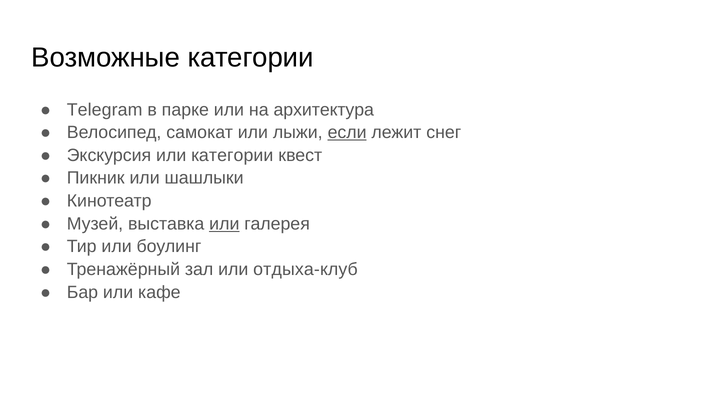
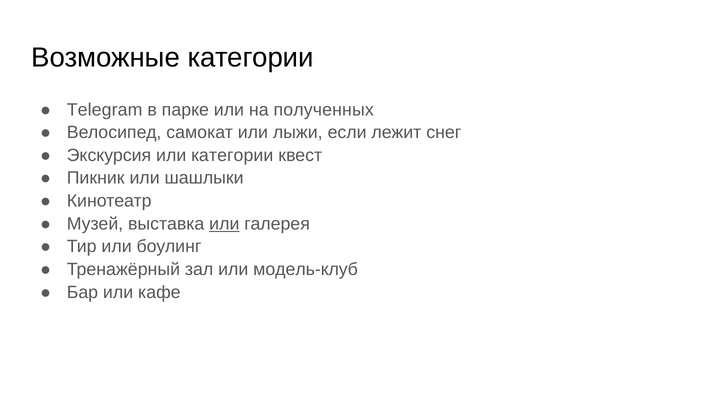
архитектура: архитектура -> полученных
если underline: present -> none
отдыха-клуб: отдыха-клуб -> модель-клуб
